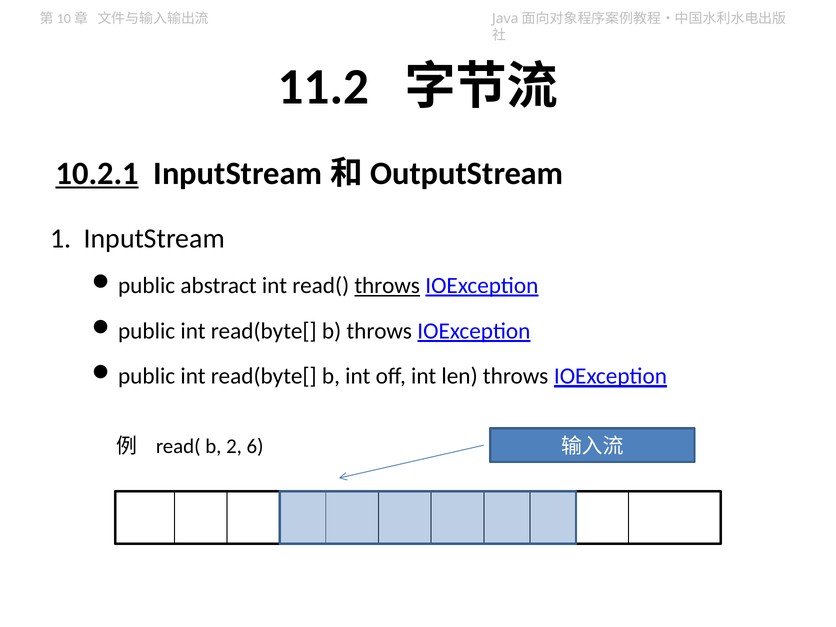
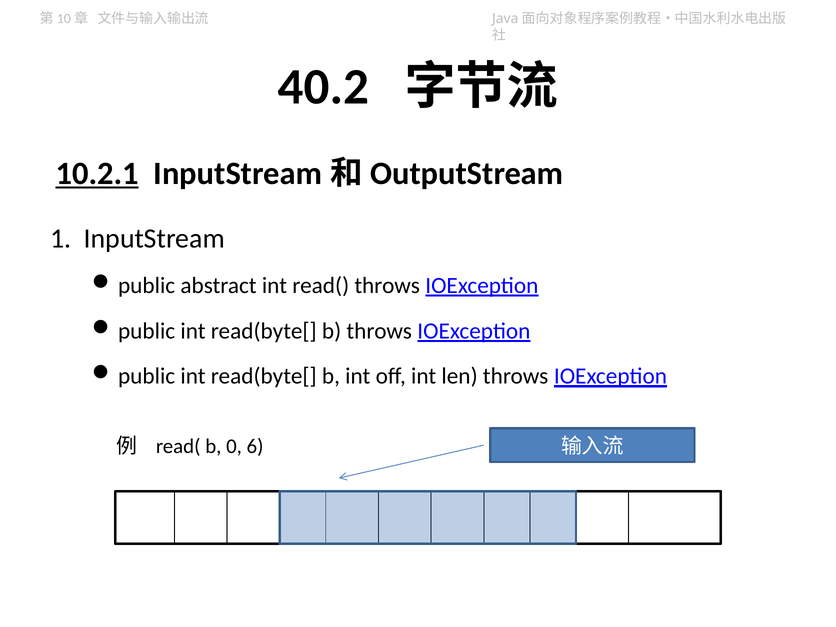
11.2: 11.2 -> 40.2
throws at (387, 286) underline: present -> none
2: 2 -> 0
